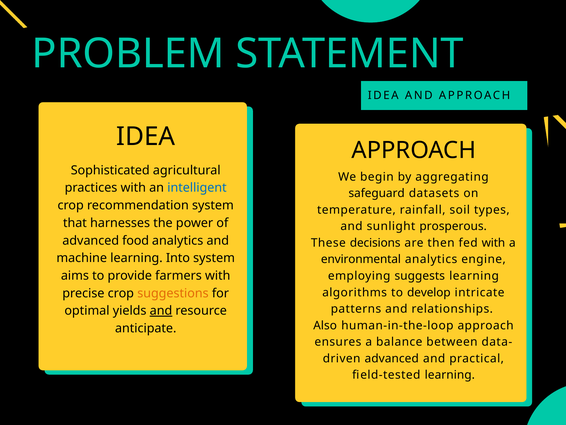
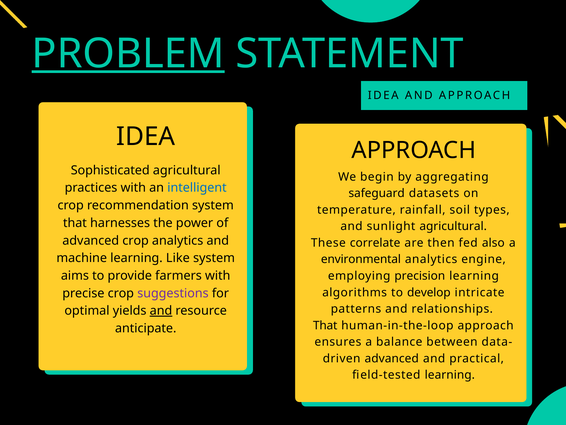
PROBLEM underline: none -> present
sunlight prosperous: prosperous -> agricultural
advanced food: food -> crop
decisions: decisions -> correlate
fed with: with -> also
Into: Into -> Like
suggests: suggests -> precision
suggestions colour: orange -> purple
Also at (325, 325): Also -> That
